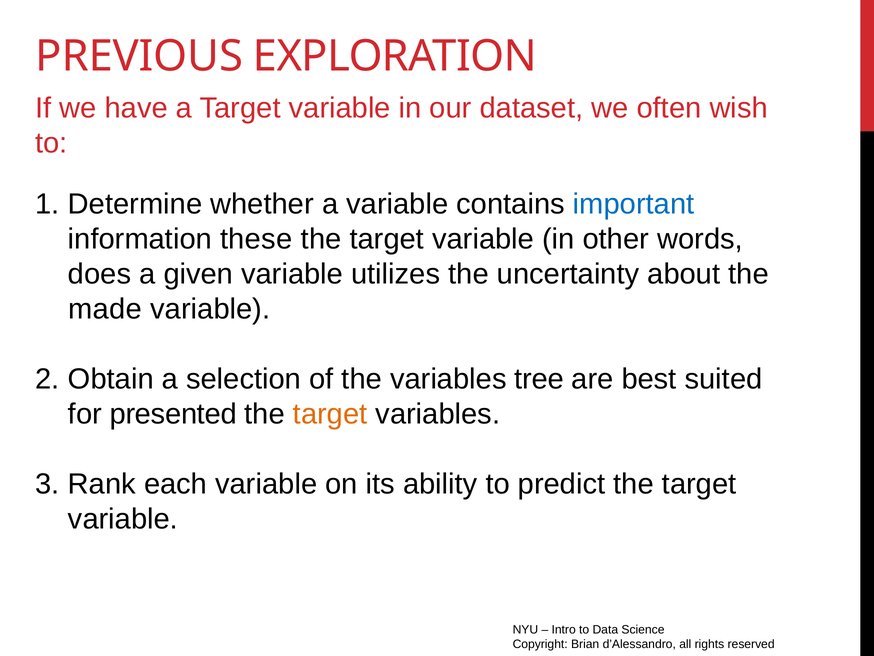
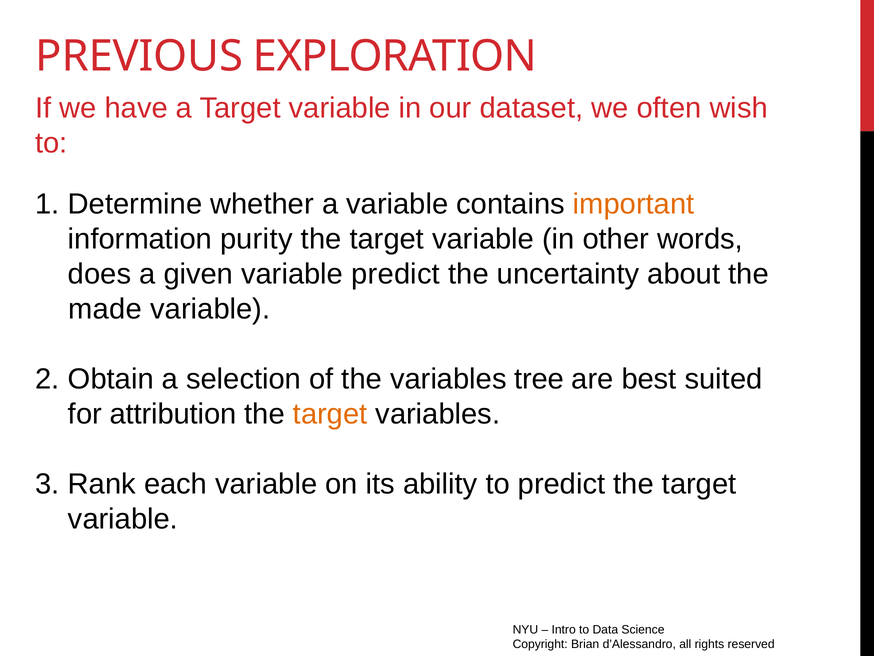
important colour: blue -> orange
these: these -> purity
variable utilizes: utilizes -> predict
presented: presented -> attribution
